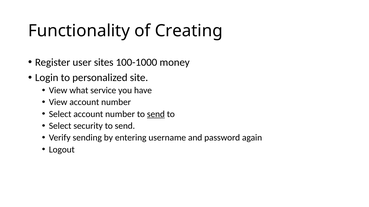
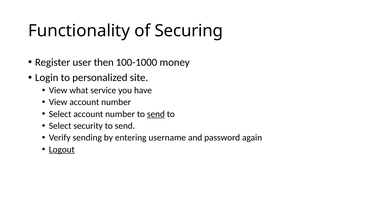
Creating: Creating -> Securing
sites: sites -> then
Logout underline: none -> present
